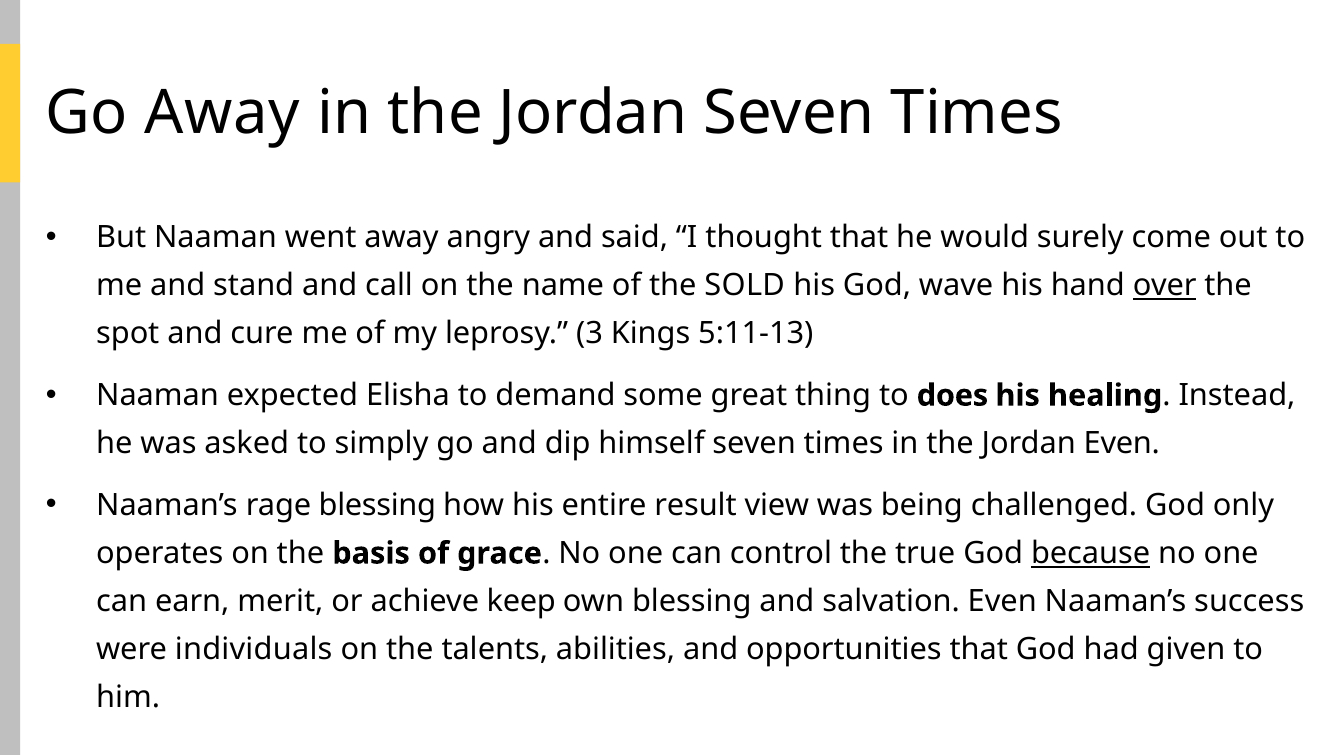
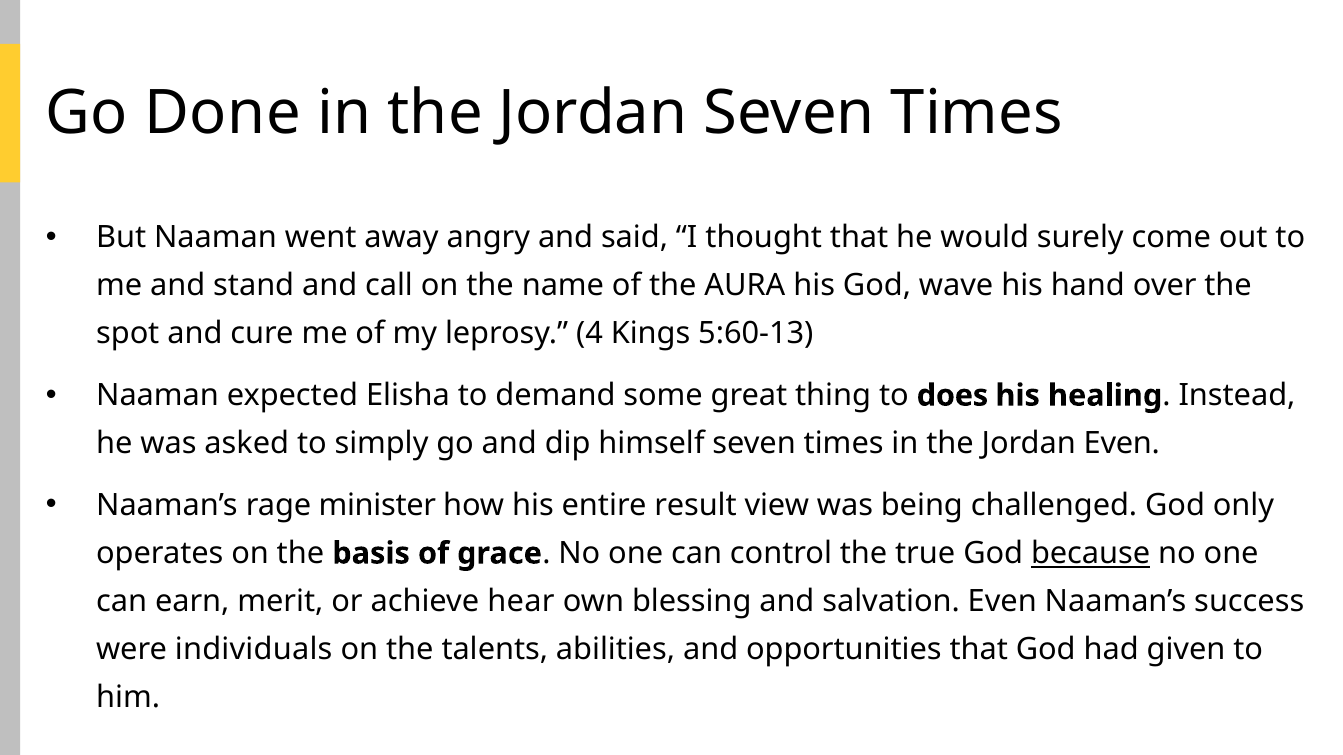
Go Away: Away -> Done
SOLD: SOLD -> AURA
over underline: present -> none
3: 3 -> 4
5:11-13: 5:11-13 -> 5:60-13
rage blessing: blessing -> minister
keep: keep -> hear
